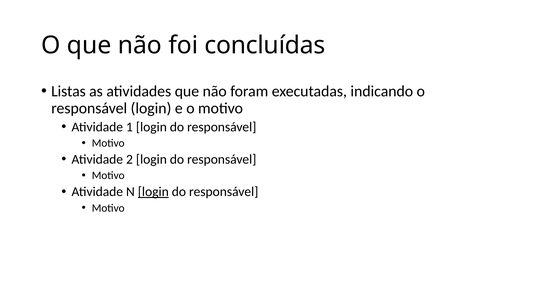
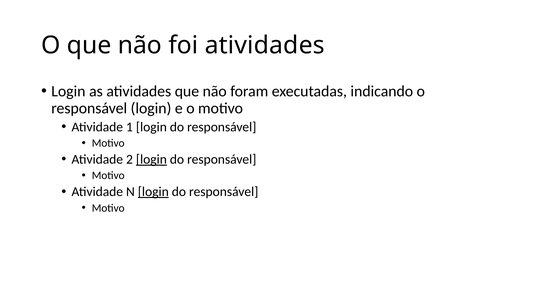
foi concluídas: concluídas -> atividades
Listas at (68, 91): Listas -> Login
login at (151, 159) underline: none -> present
